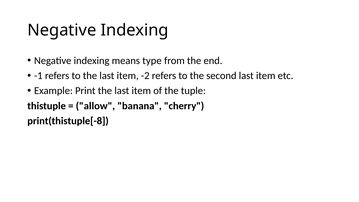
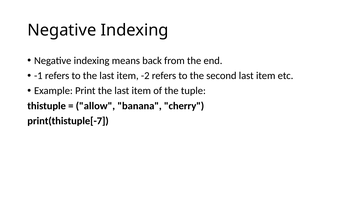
type: type -> back
print(thistuple[-8: print(thistuple[-8 -> print(thistuple[-7
